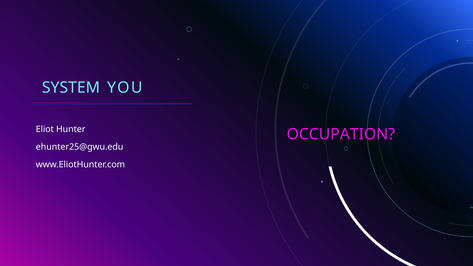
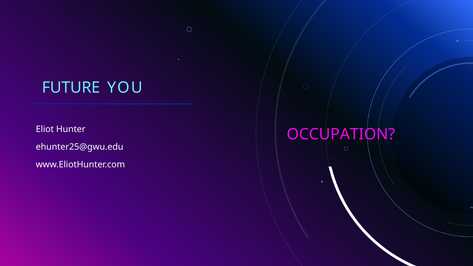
SYSTEM: SYSTEM -> FUTURE
